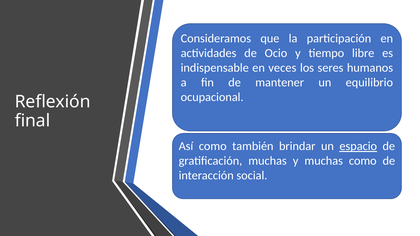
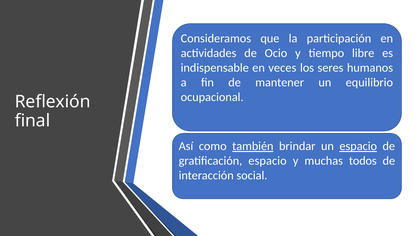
también underline: none -> present
gratificación muchas: muchas -> espacio
muchas como: como -> todos
